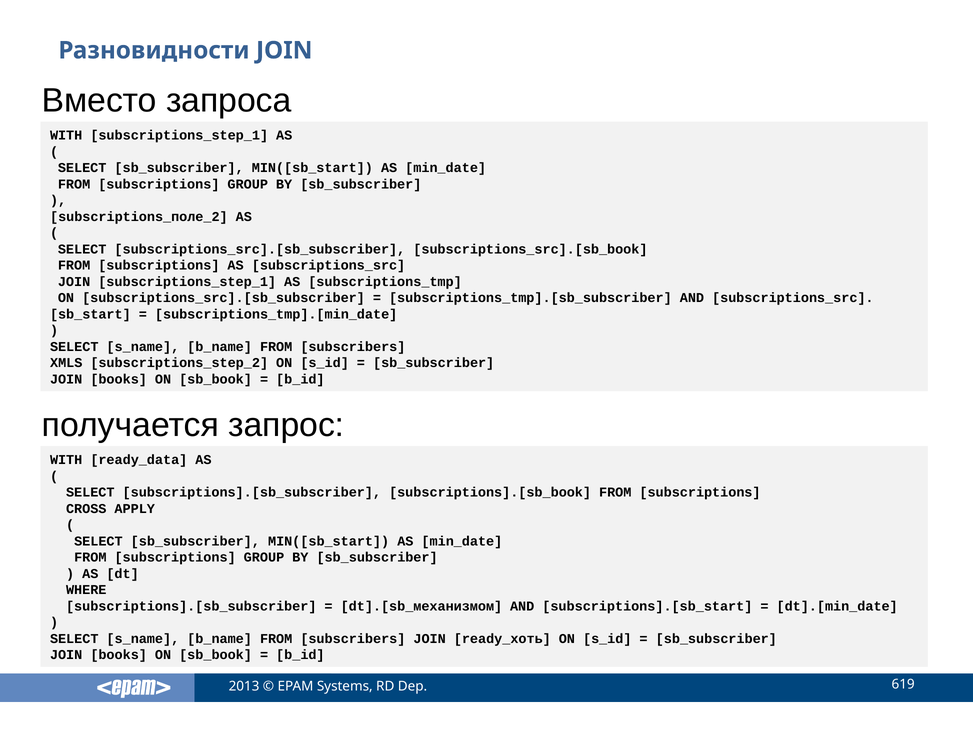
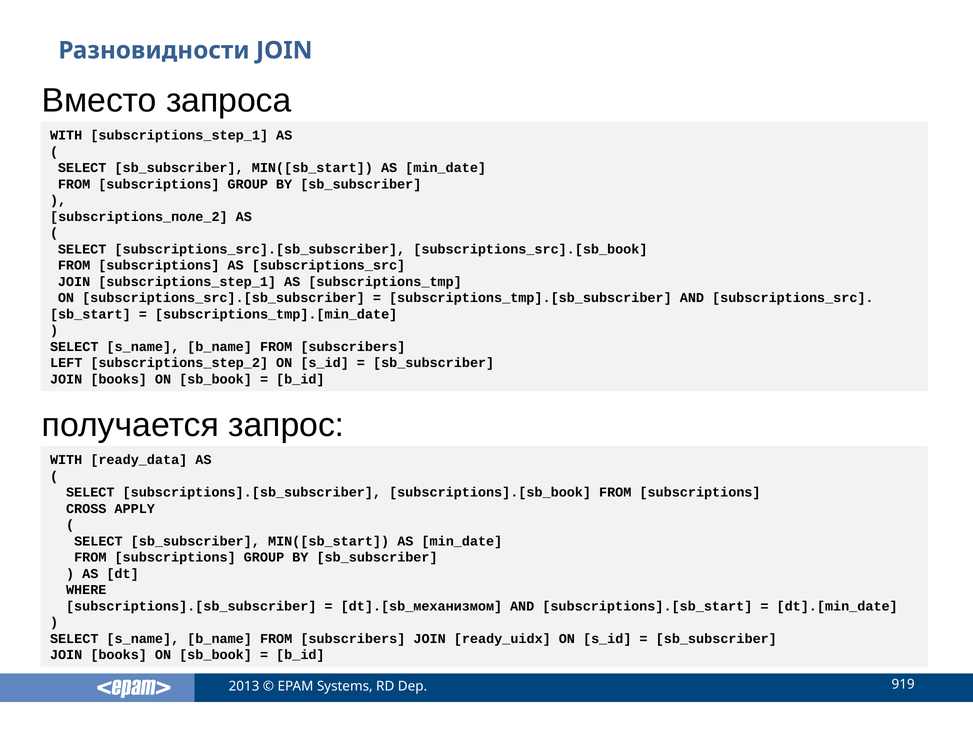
XMLS: XMLS -> LEFT
ready_хоть: ready_хоть -> ready_uidx
619: 619 -> 919
